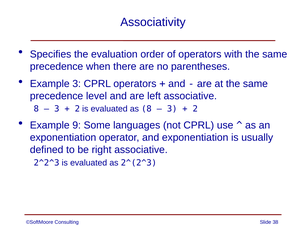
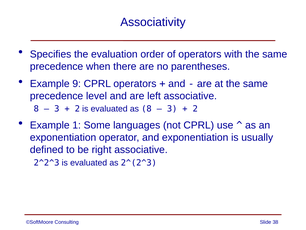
Example 3: 3 -> 9
9: 9 -> 1
